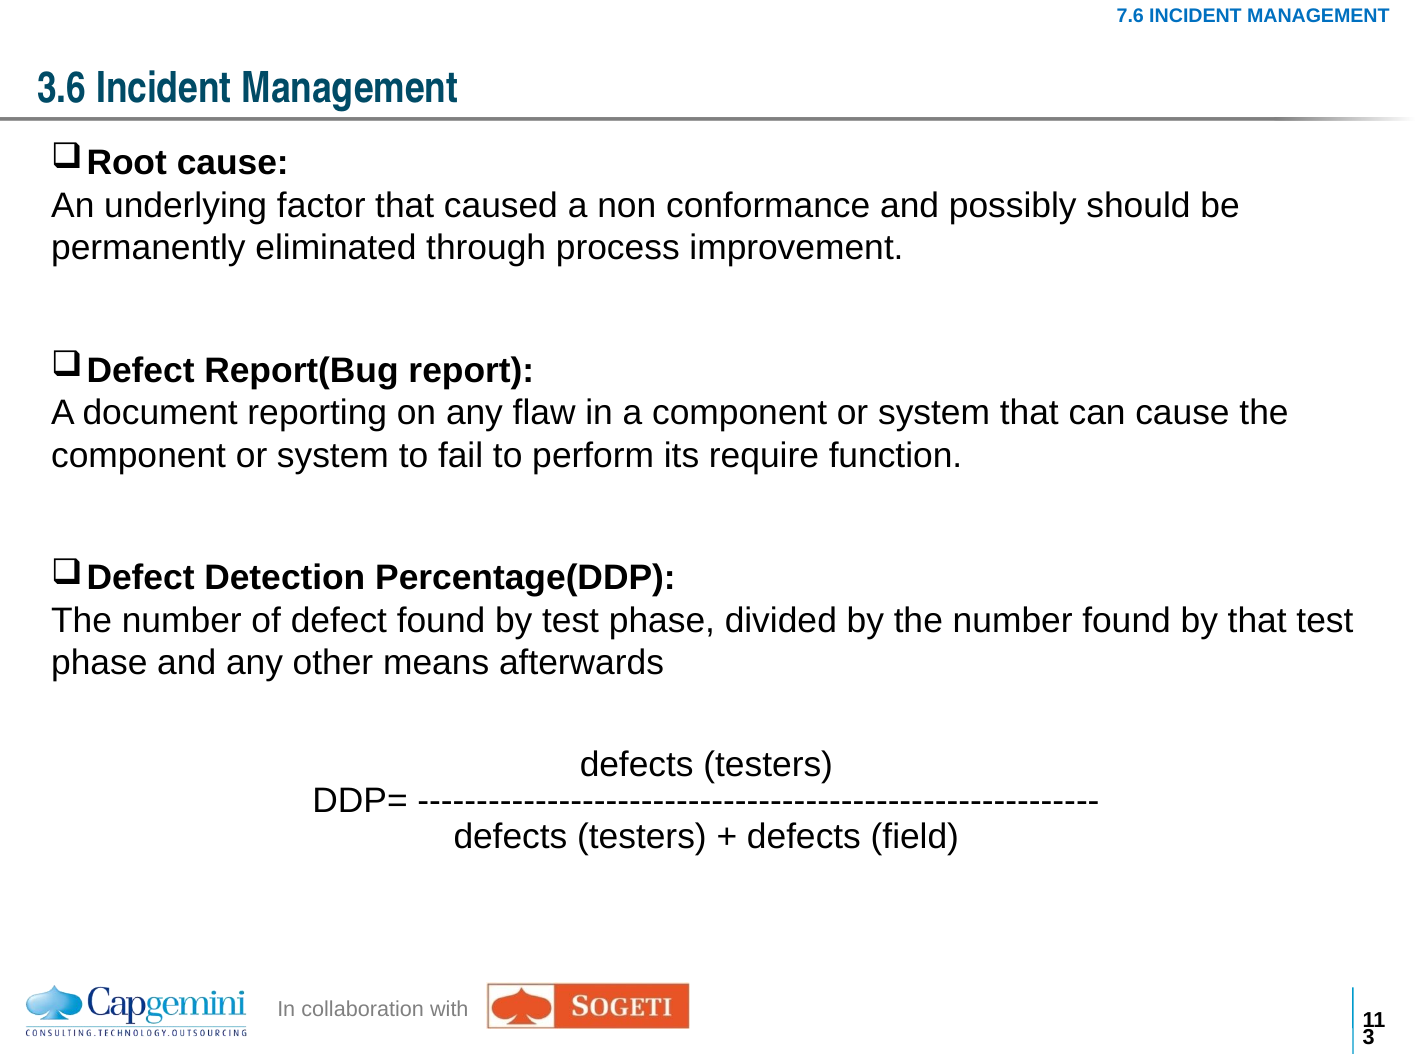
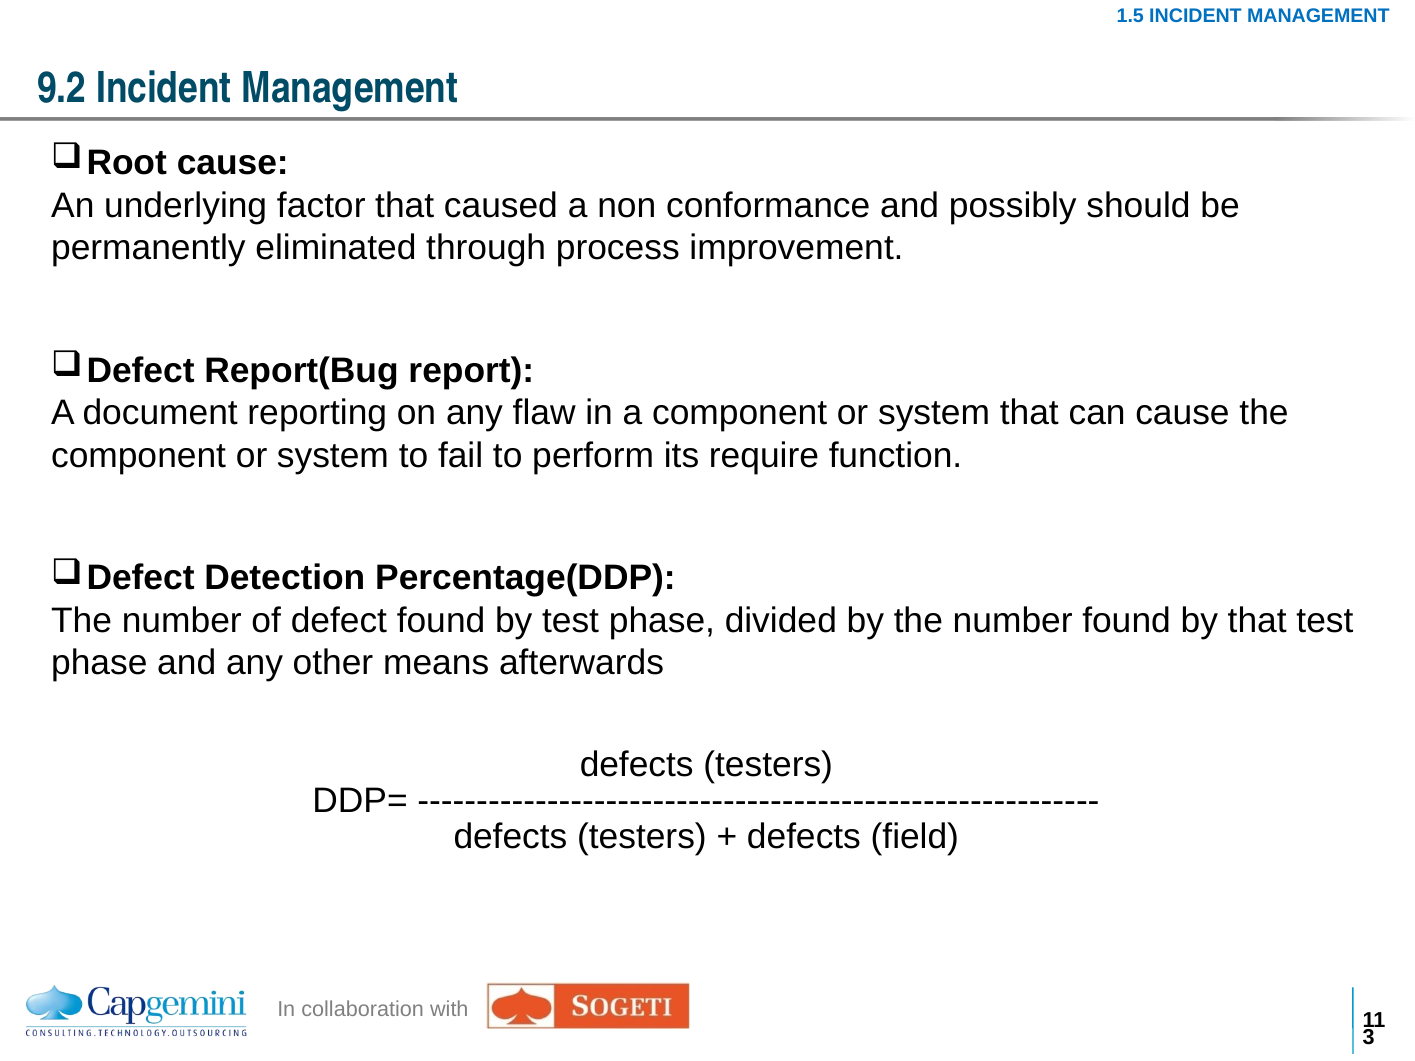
7.6: 7.6 -> 1.5
3.6: 3.6 -> 9.2
